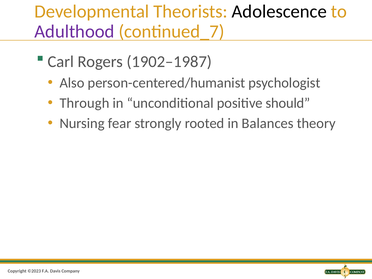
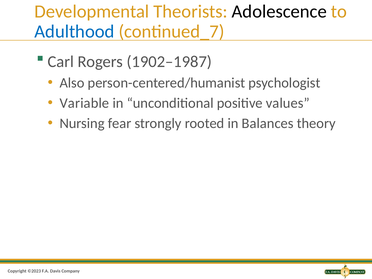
Adulthood colour: purple -> blue
Through: Through -> Variable
should: should -> values
